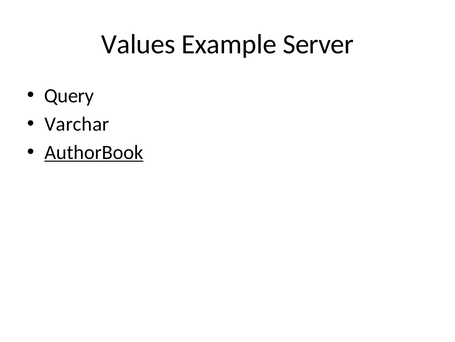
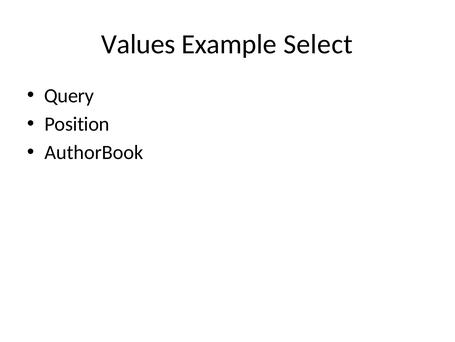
Server: Server -> Select
Varchar: Varchar -> Position
AuthorBook underline: present -> none
